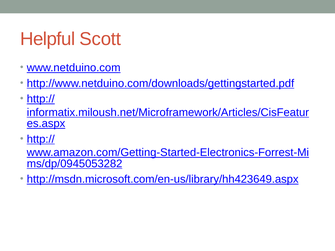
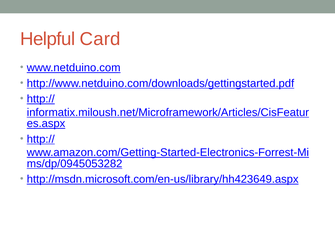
Scott: Scott -> Card
